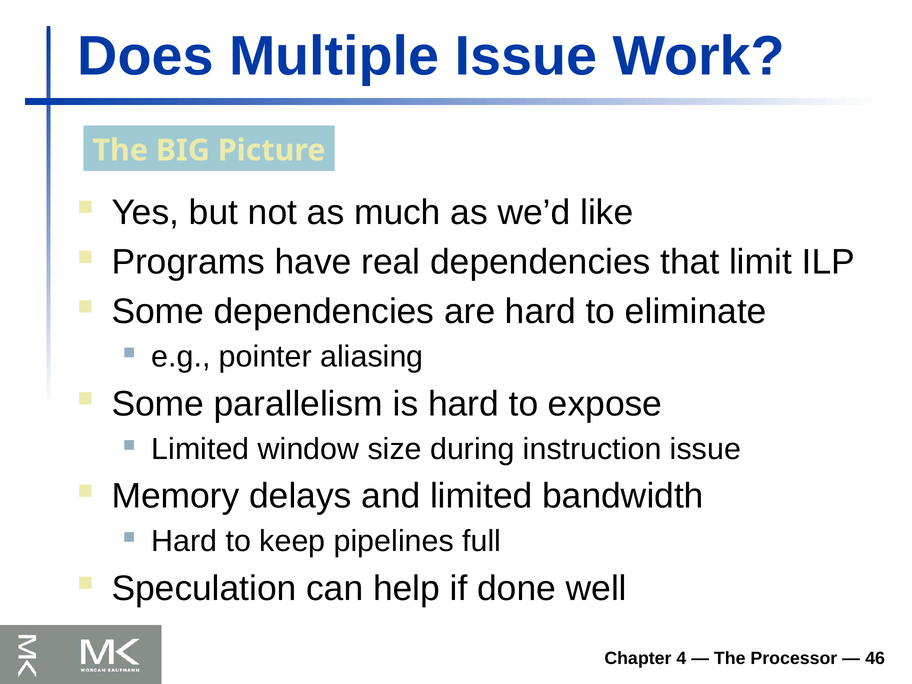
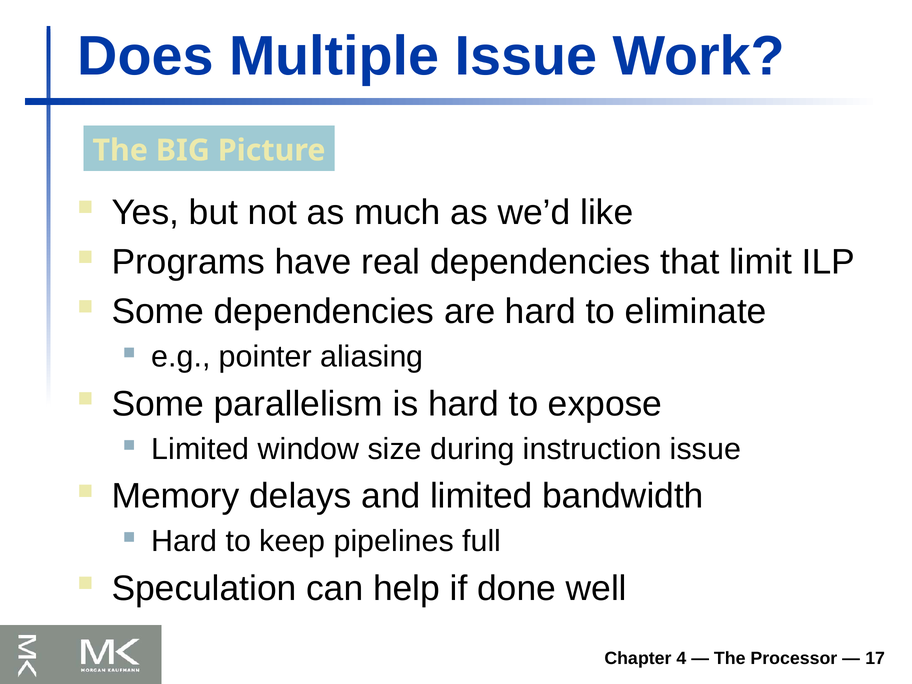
46: 46 -> 17
